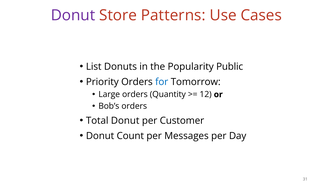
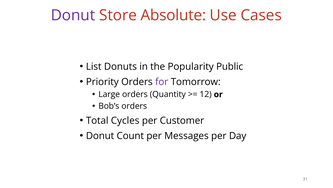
Patterns: Patterns -> Absolute
for colour: blue -> purple
Total Donut: Donut -> Cycles
